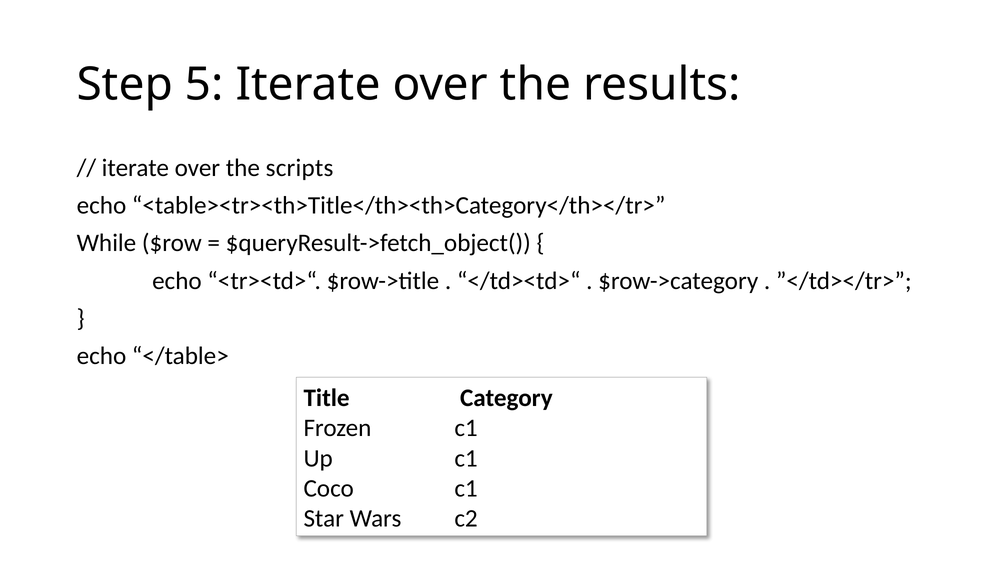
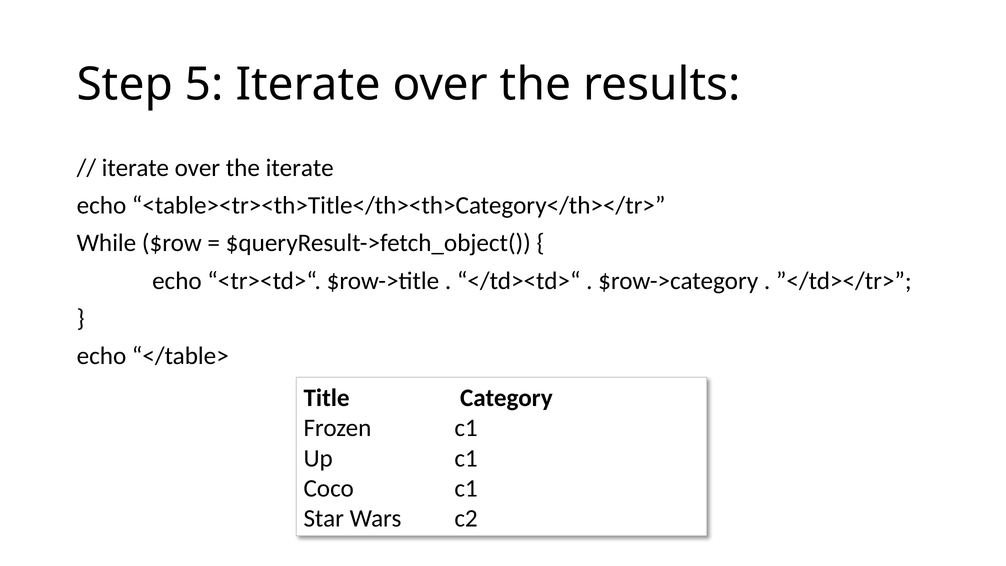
the scripts: scripts -> iterate
